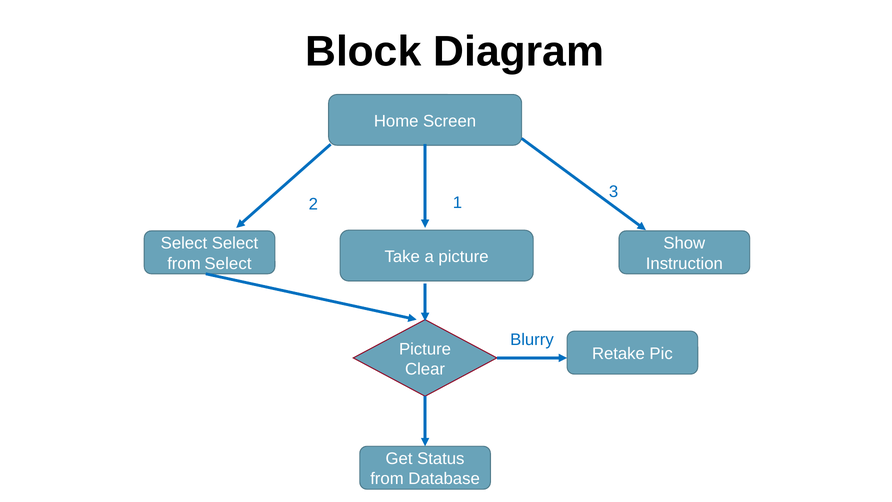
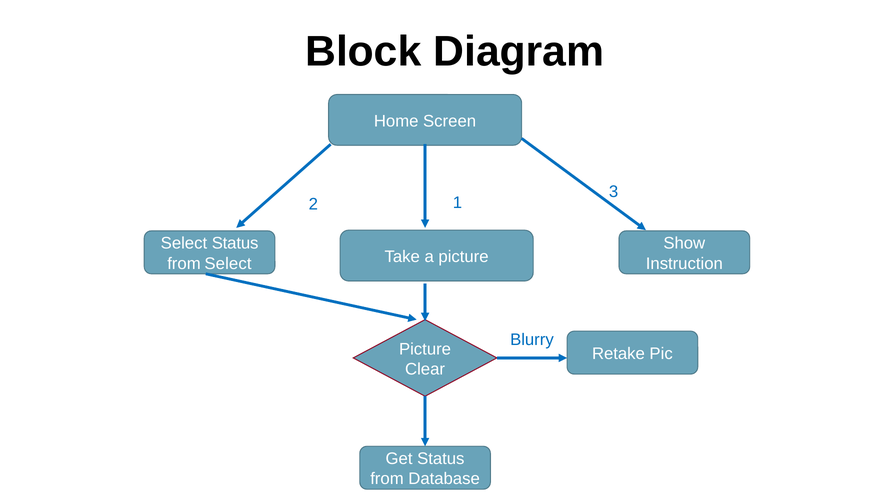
Select Select: Select -> Status
